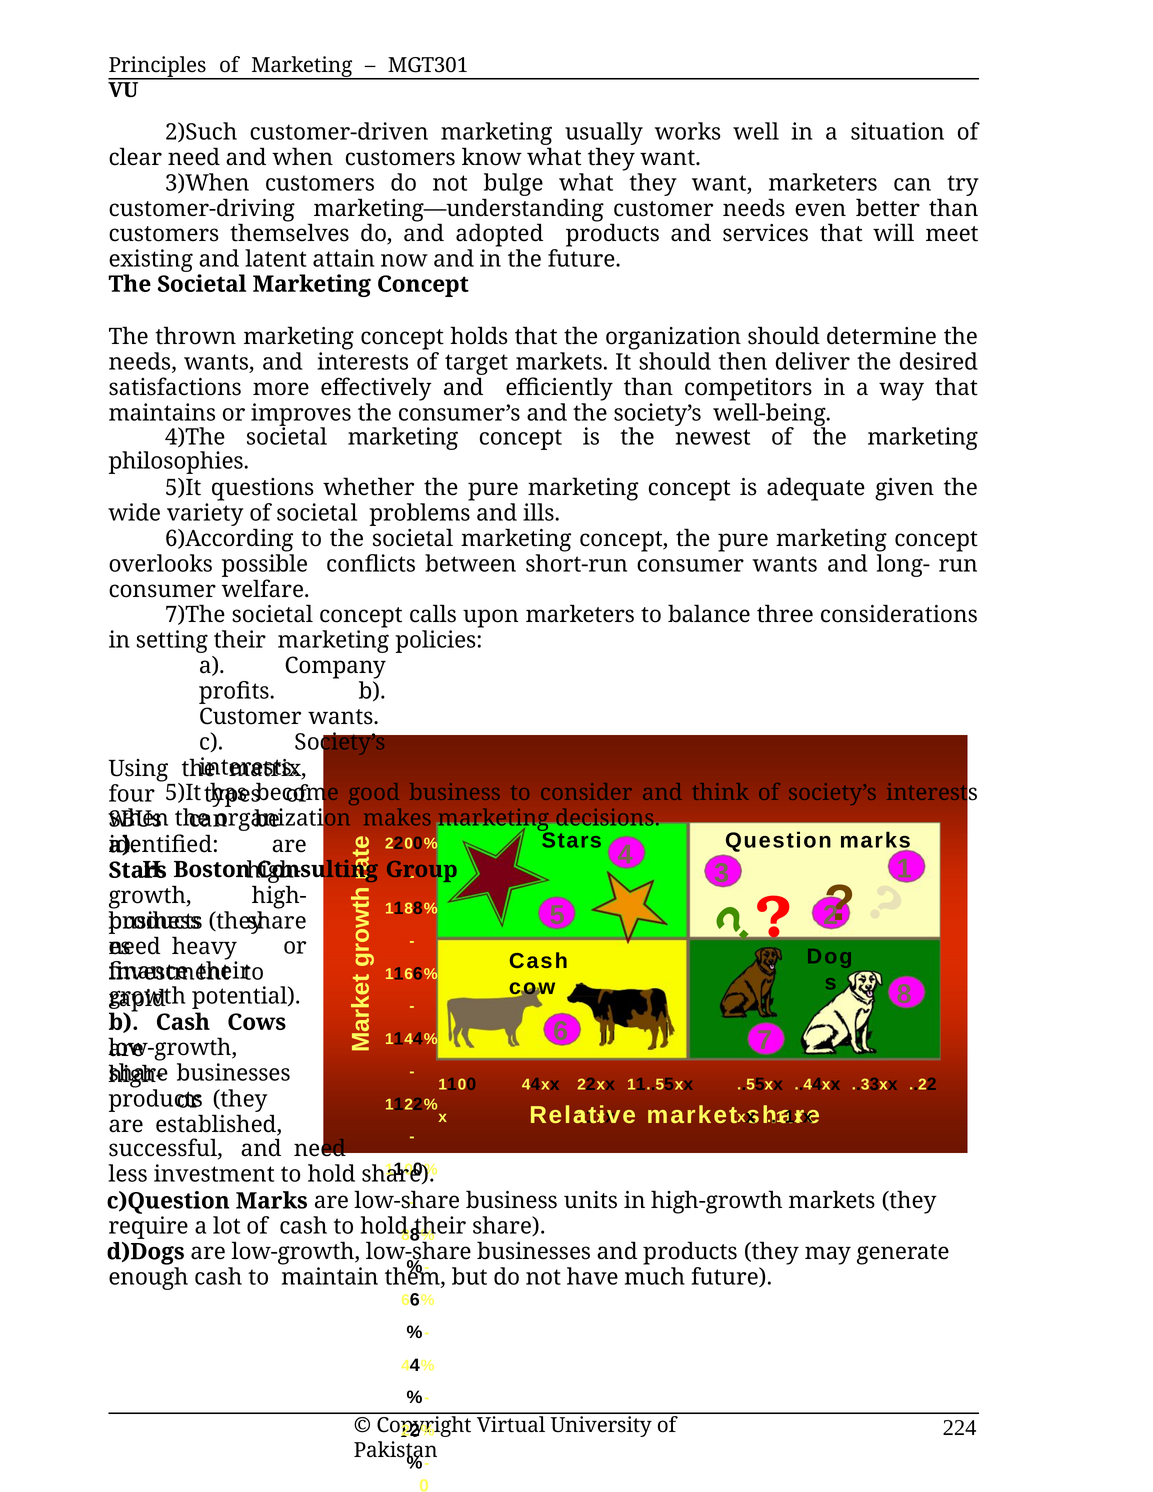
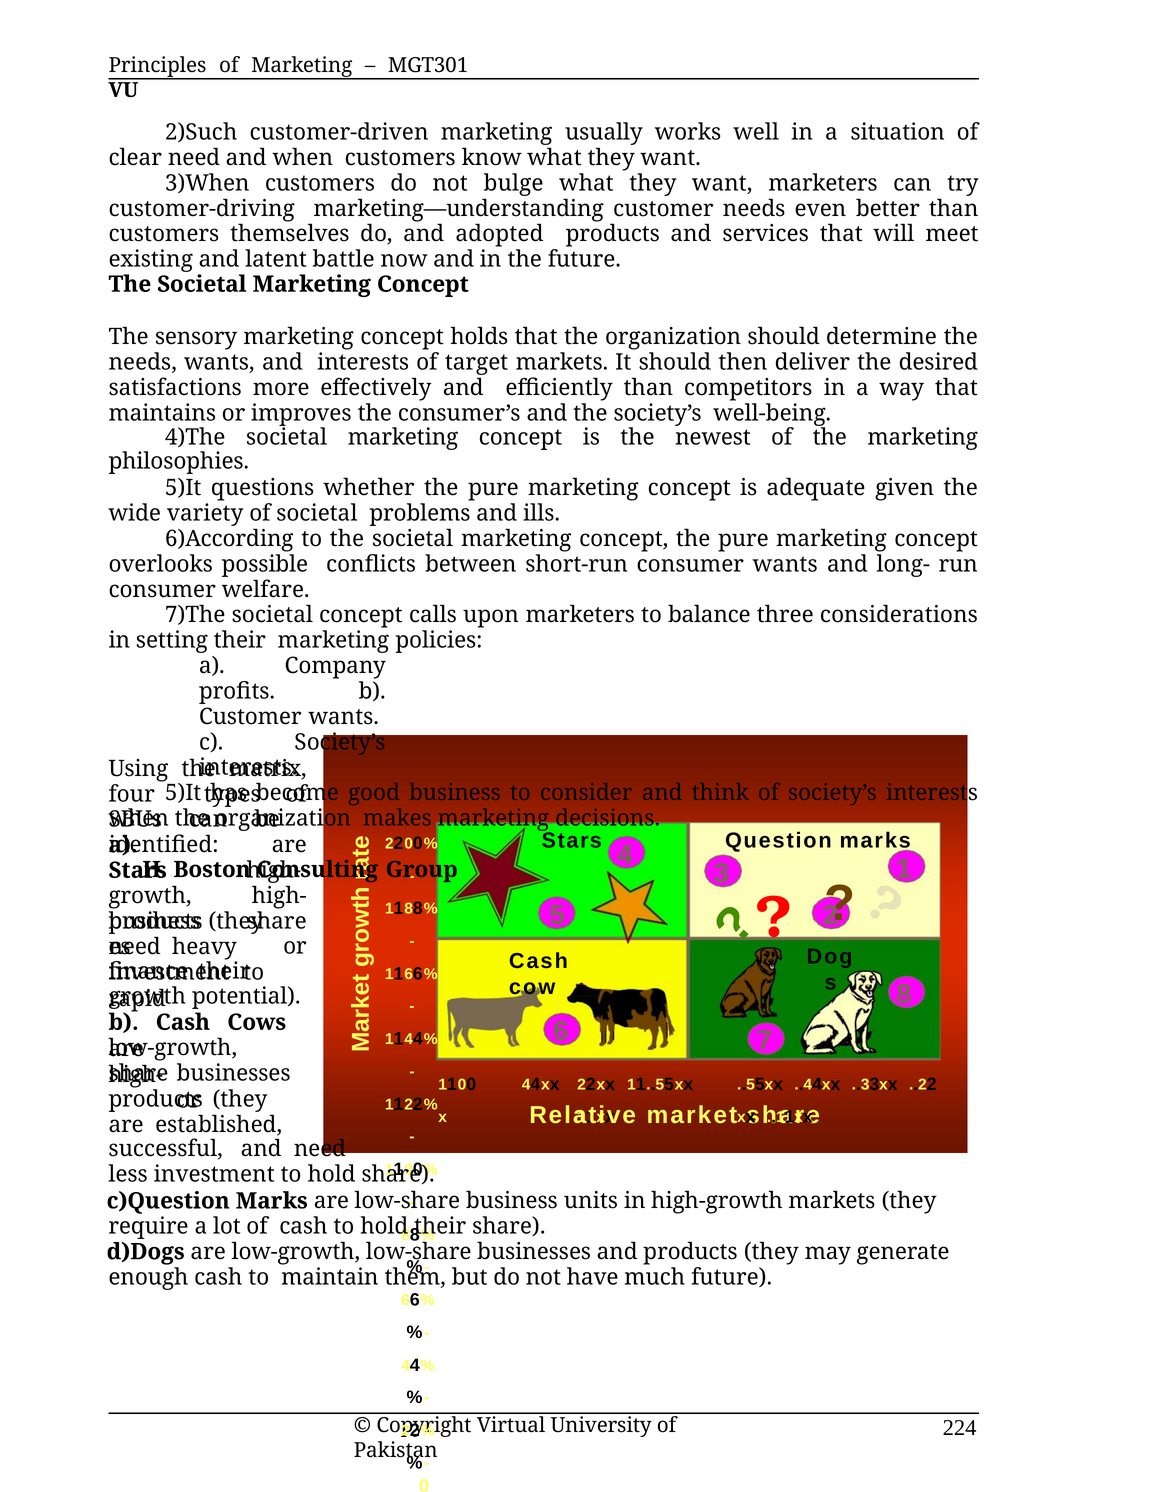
attain: attain -> battle
thrown: thrown -> sensory
